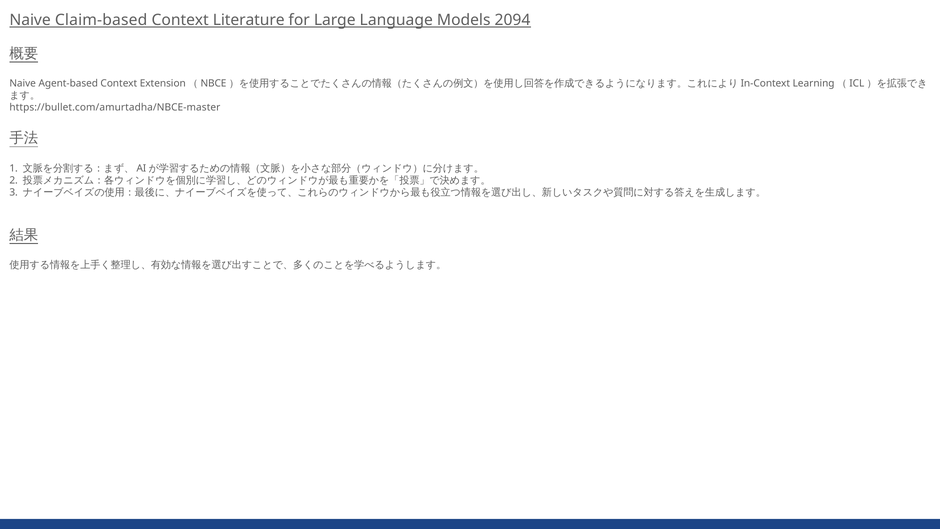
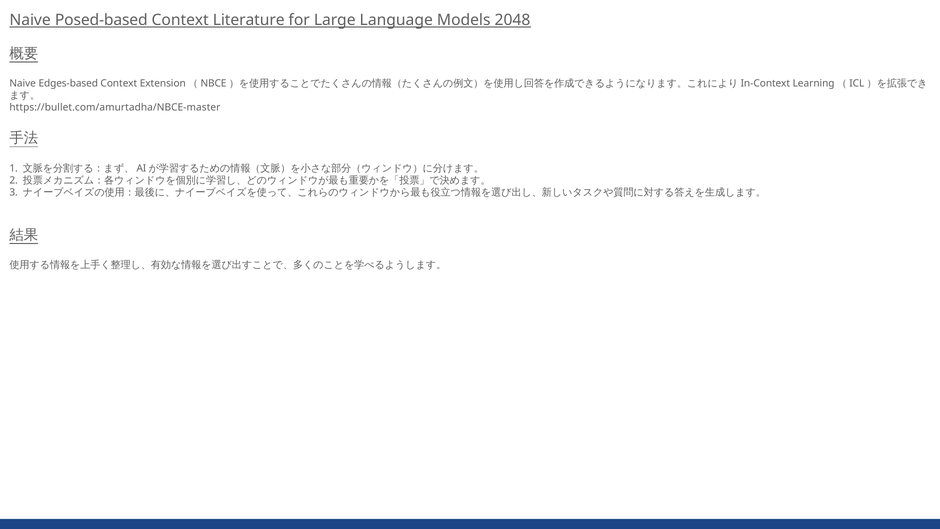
Claim-based: Claim-based -> Posed-based
2094: 2094 -> 2048
Agent-based: Agent-based -> Edges-based
